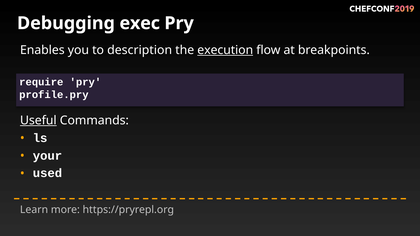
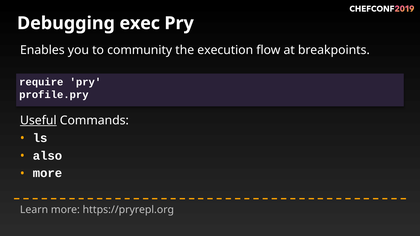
description: description -> community
execution underline: present -> none
your: your -> also
used at (47, 173): used -> more
